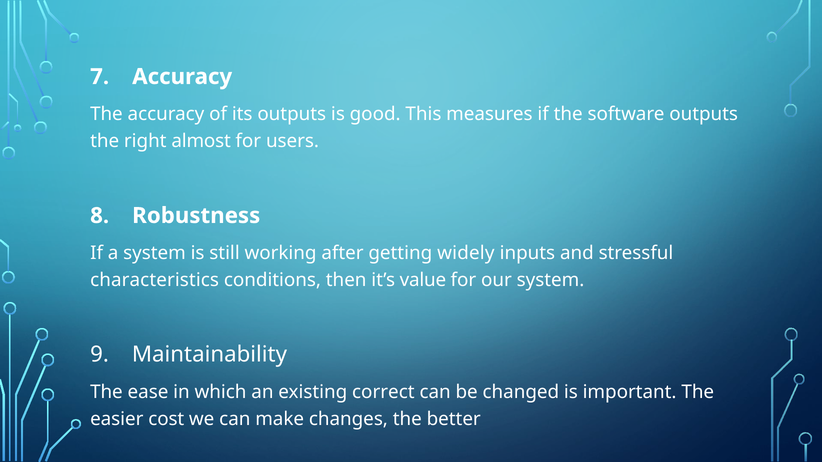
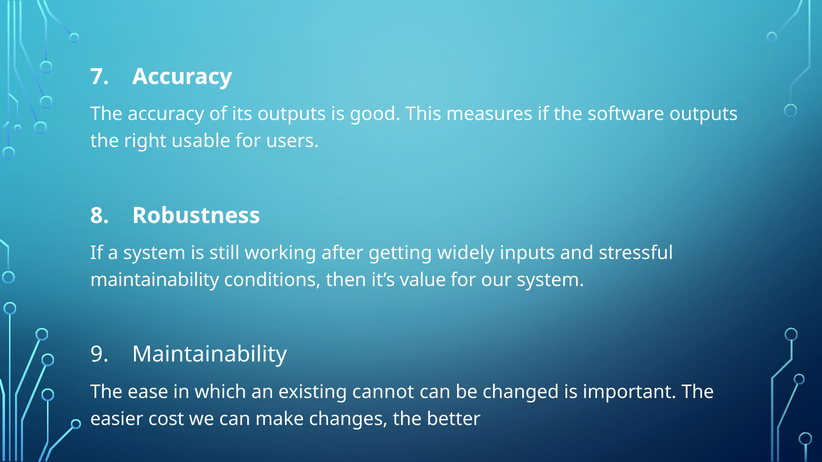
almost: almost -> usable
characteristics at (155, 280): characteristics -> maintainability
correct: correct -> cannot
